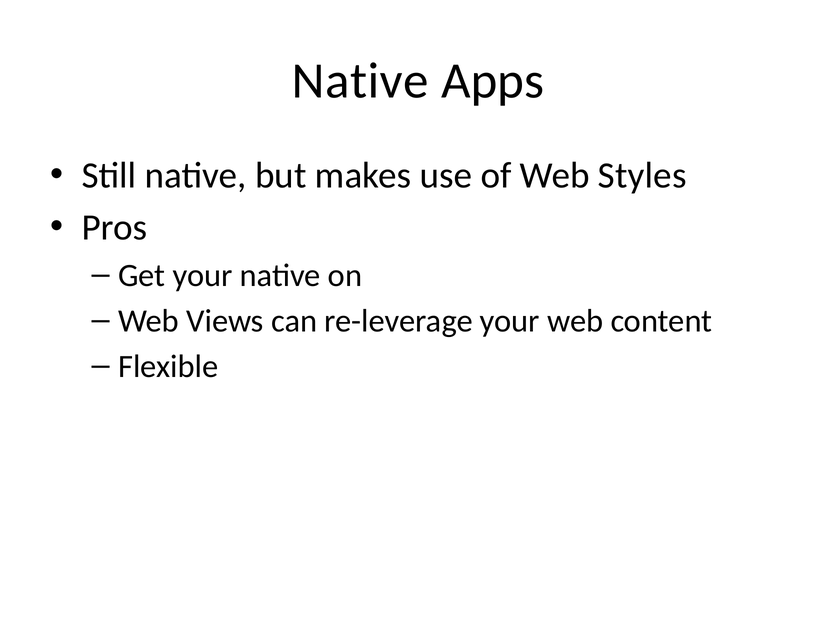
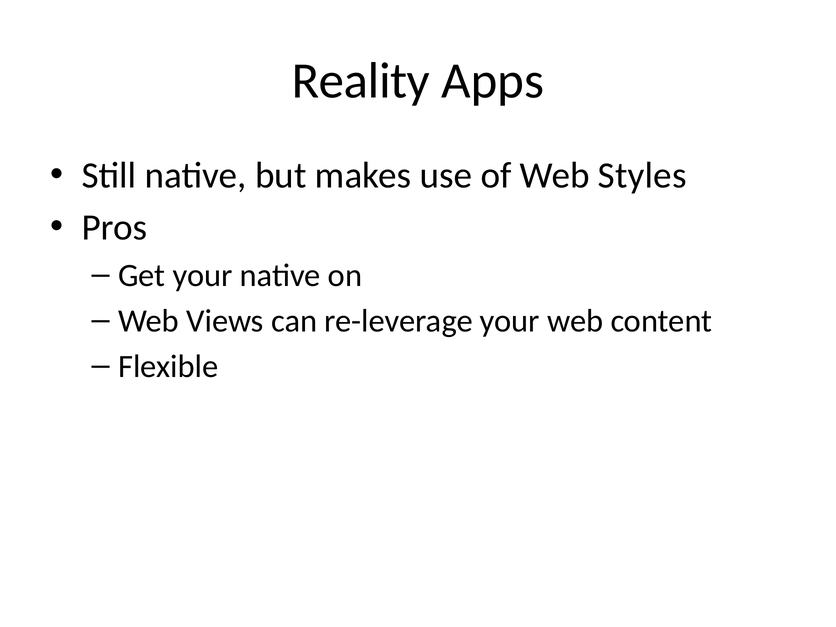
Native at (360, 81): Native -> Reality
